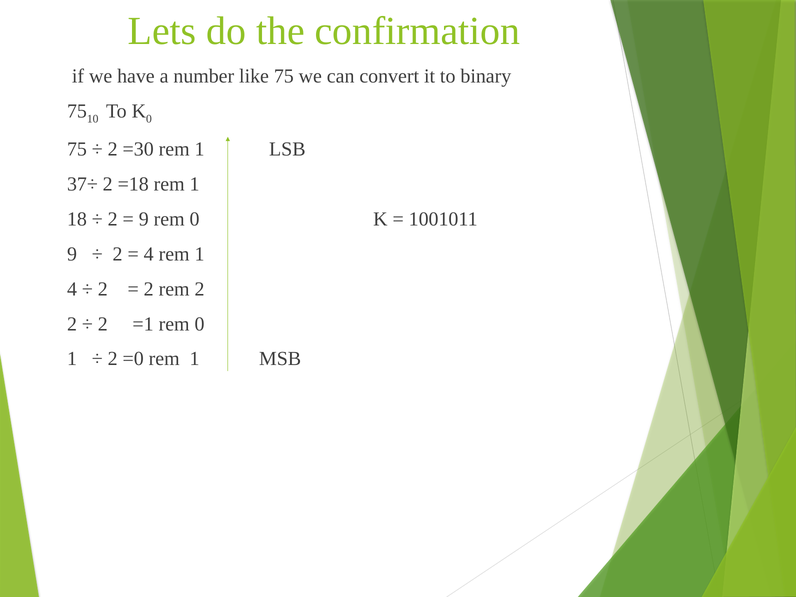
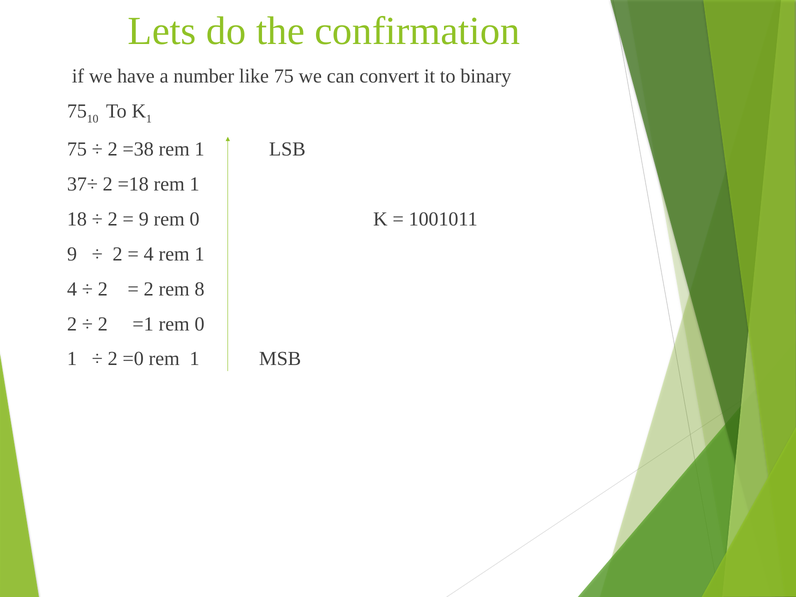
K 0: 0 -> 1
=30: =30 -> =38
rem 2: 2 -> 8
